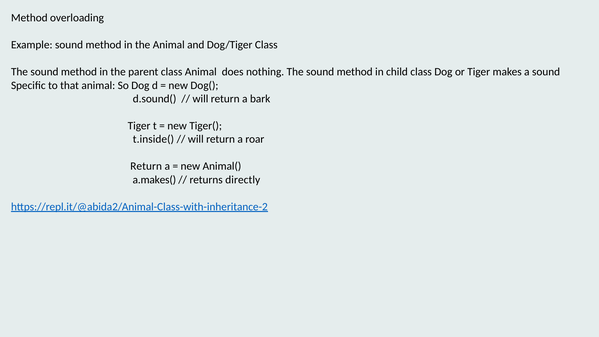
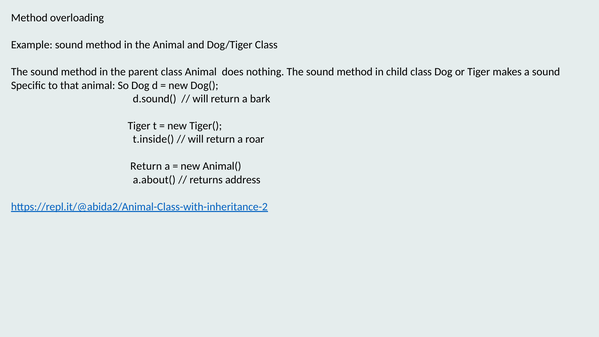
a.makes(: a.makes( -> a.about(
directly: directly -> address
